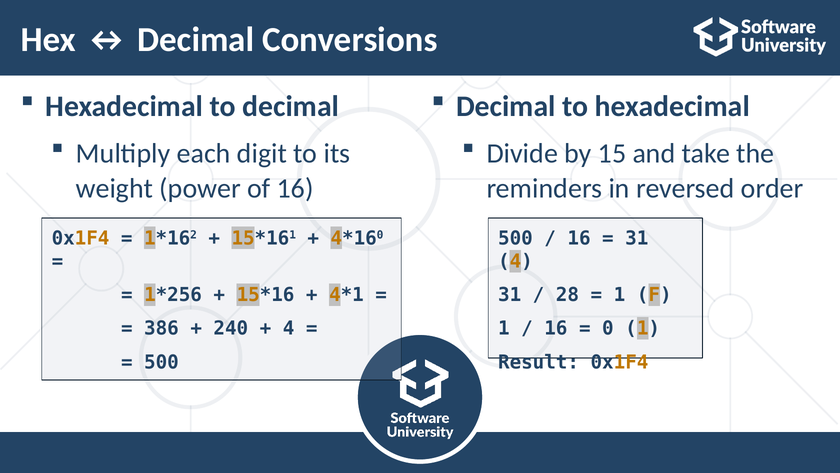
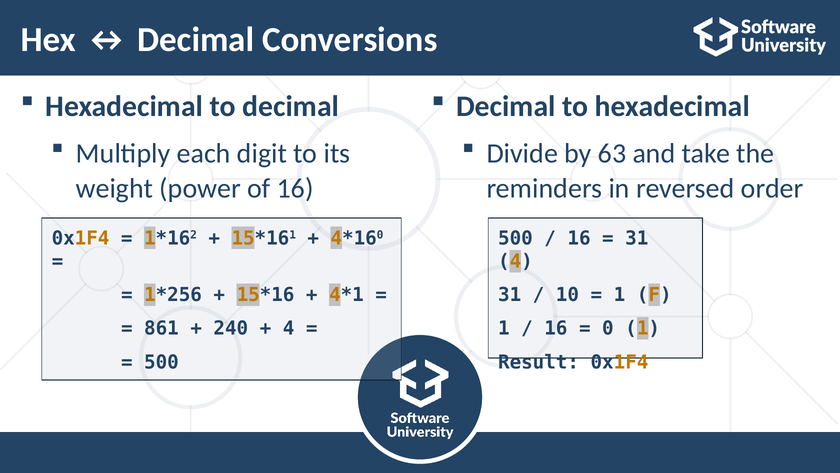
by 15: 15 -> 63
28: 28 -> 10
386: 386 -> 861
